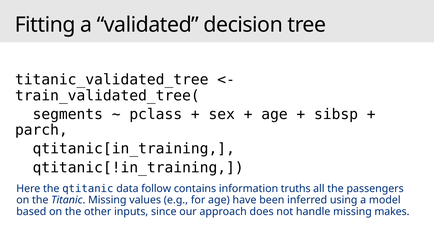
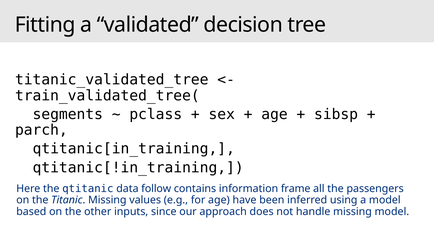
truths: truths -> frame
missing makes: makes -> model
